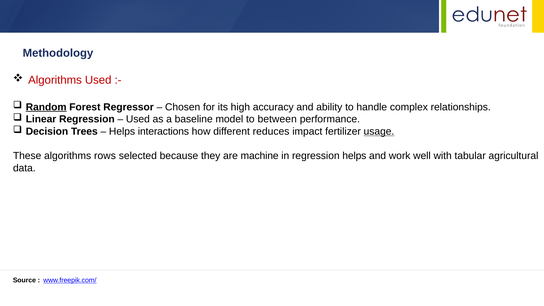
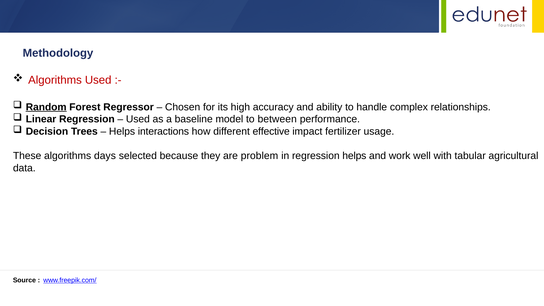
reduces: reduces -> effective
usage underline: present -> none
rows: rows -> days
machine: machine -> problem
